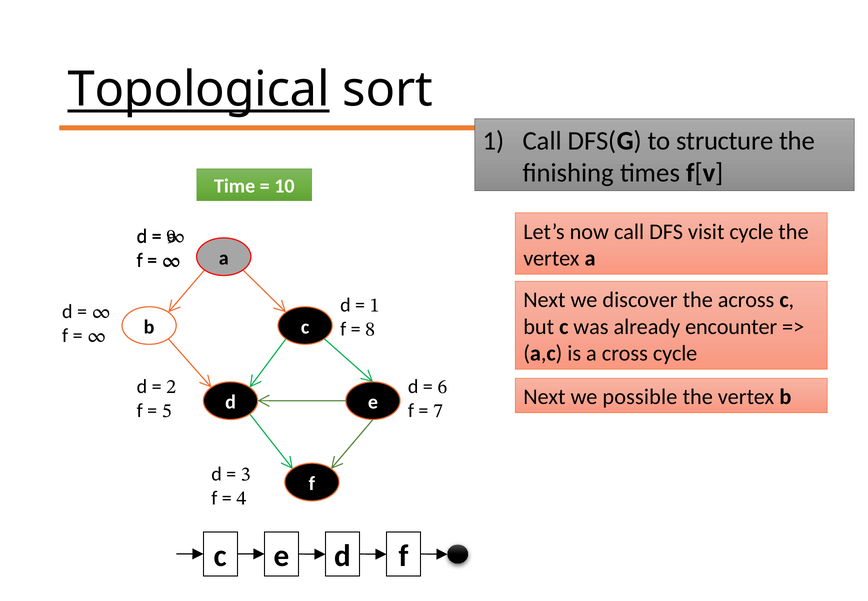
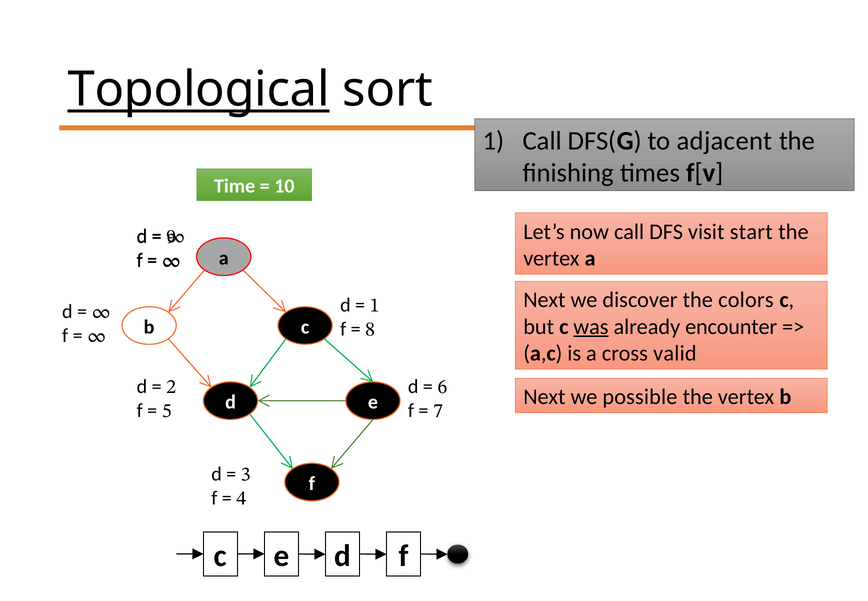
structure: structure -> adjacent
visit cycle: cycle -> start
across: across -> colors
was underline: none -> present
cross cycle: cycle -> valid
